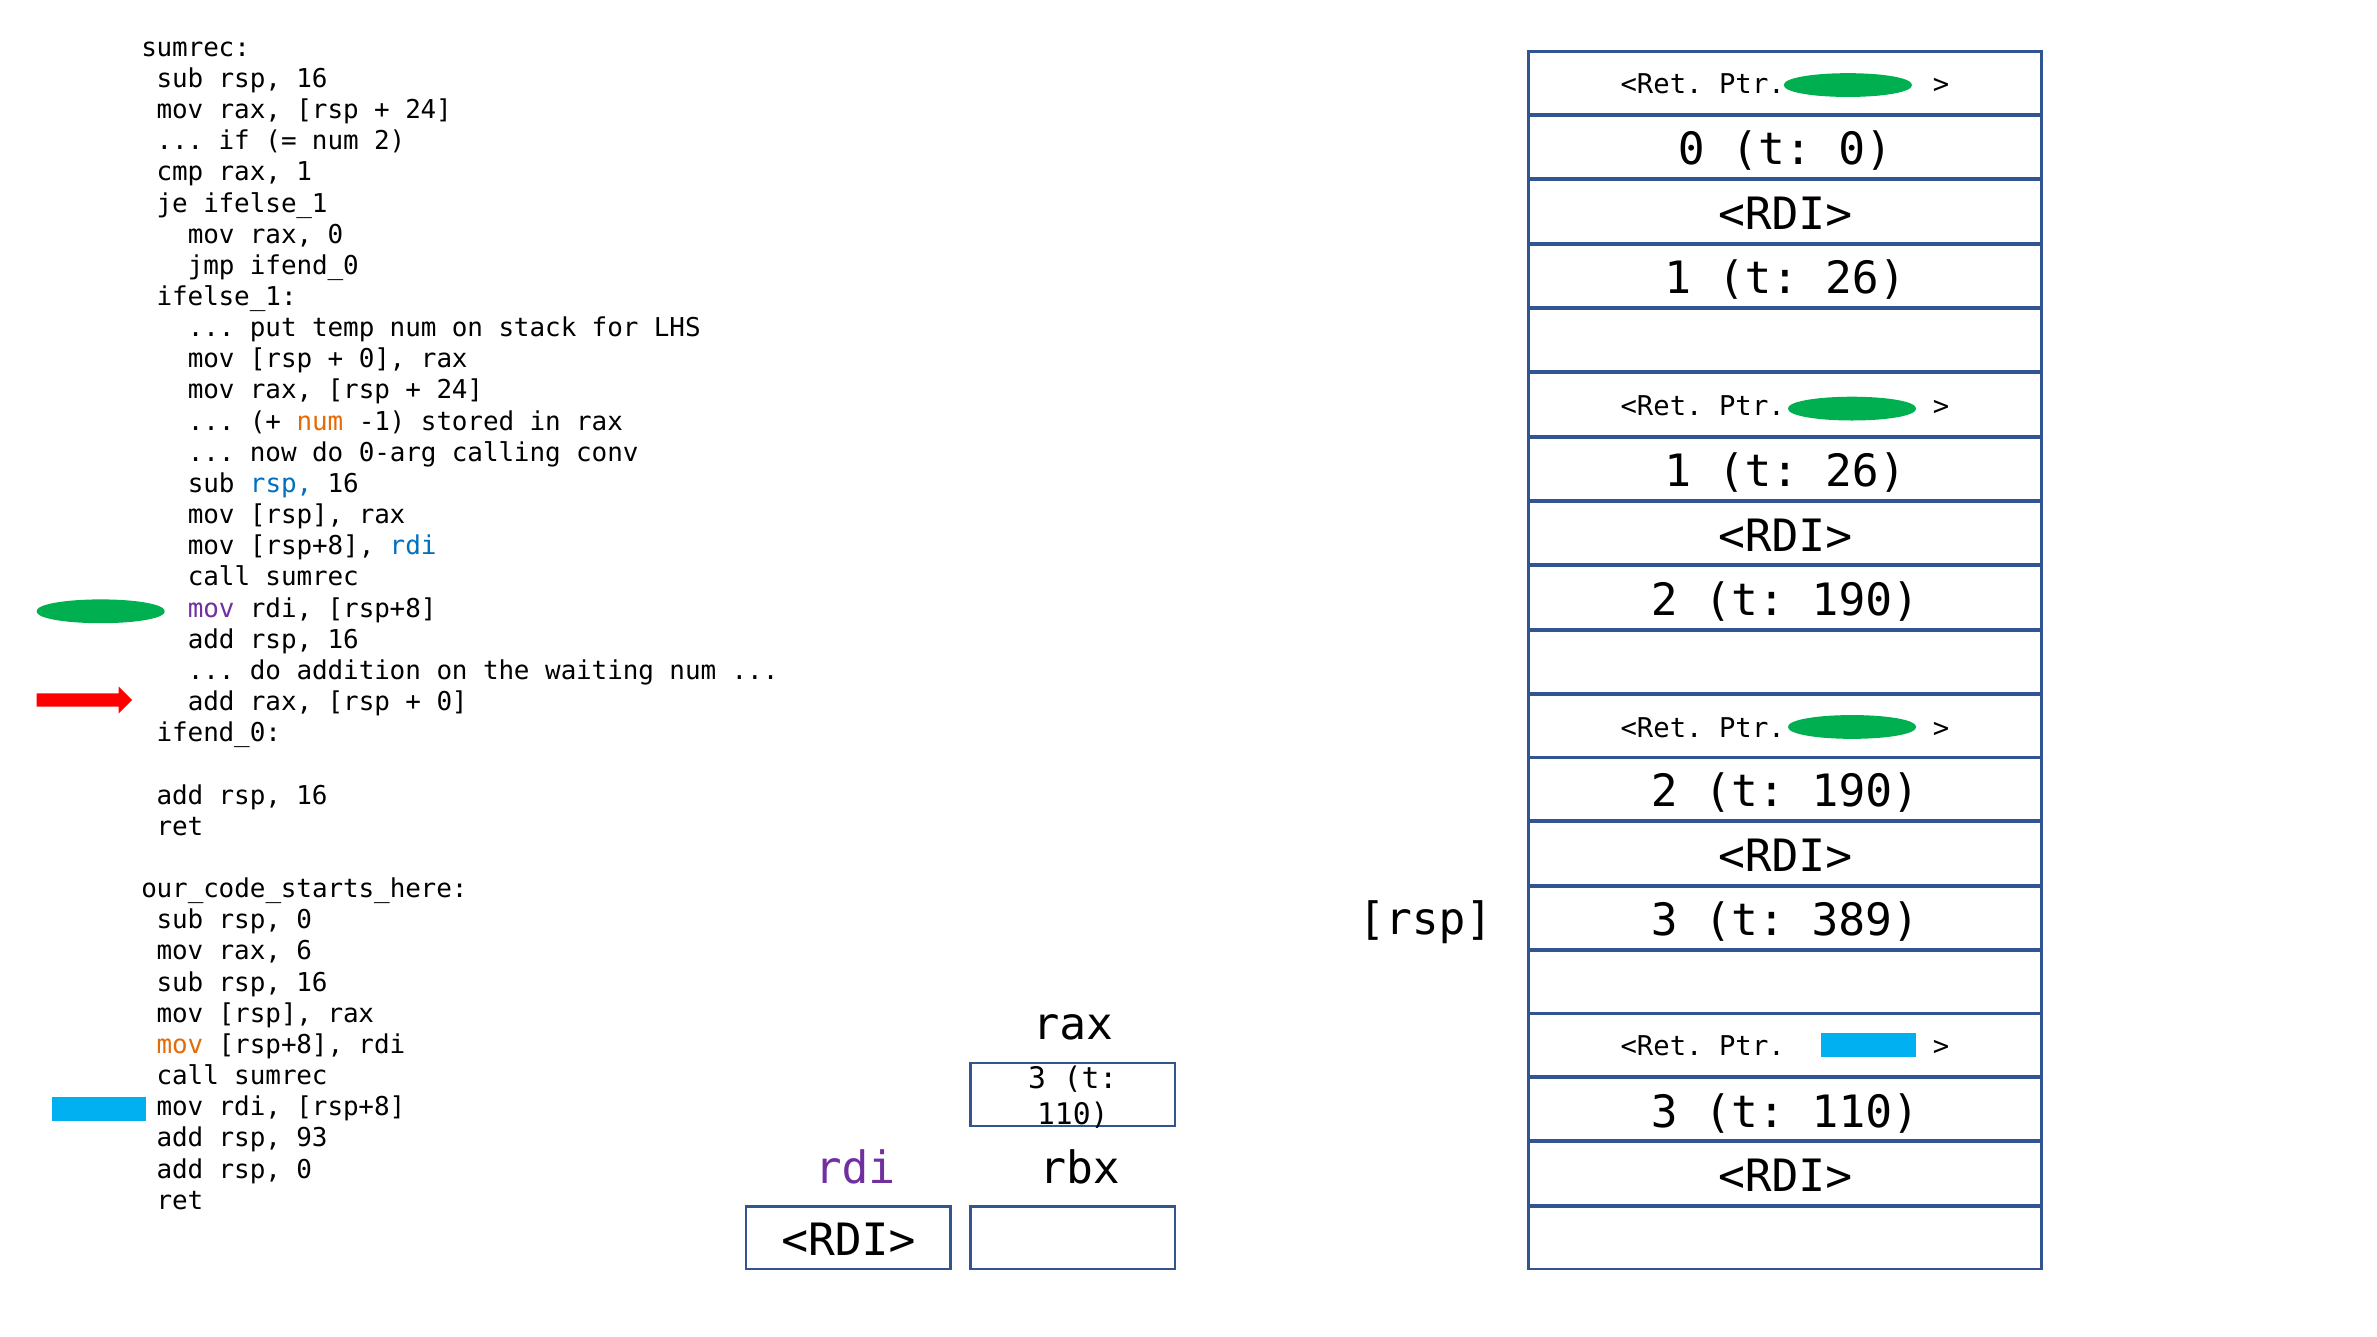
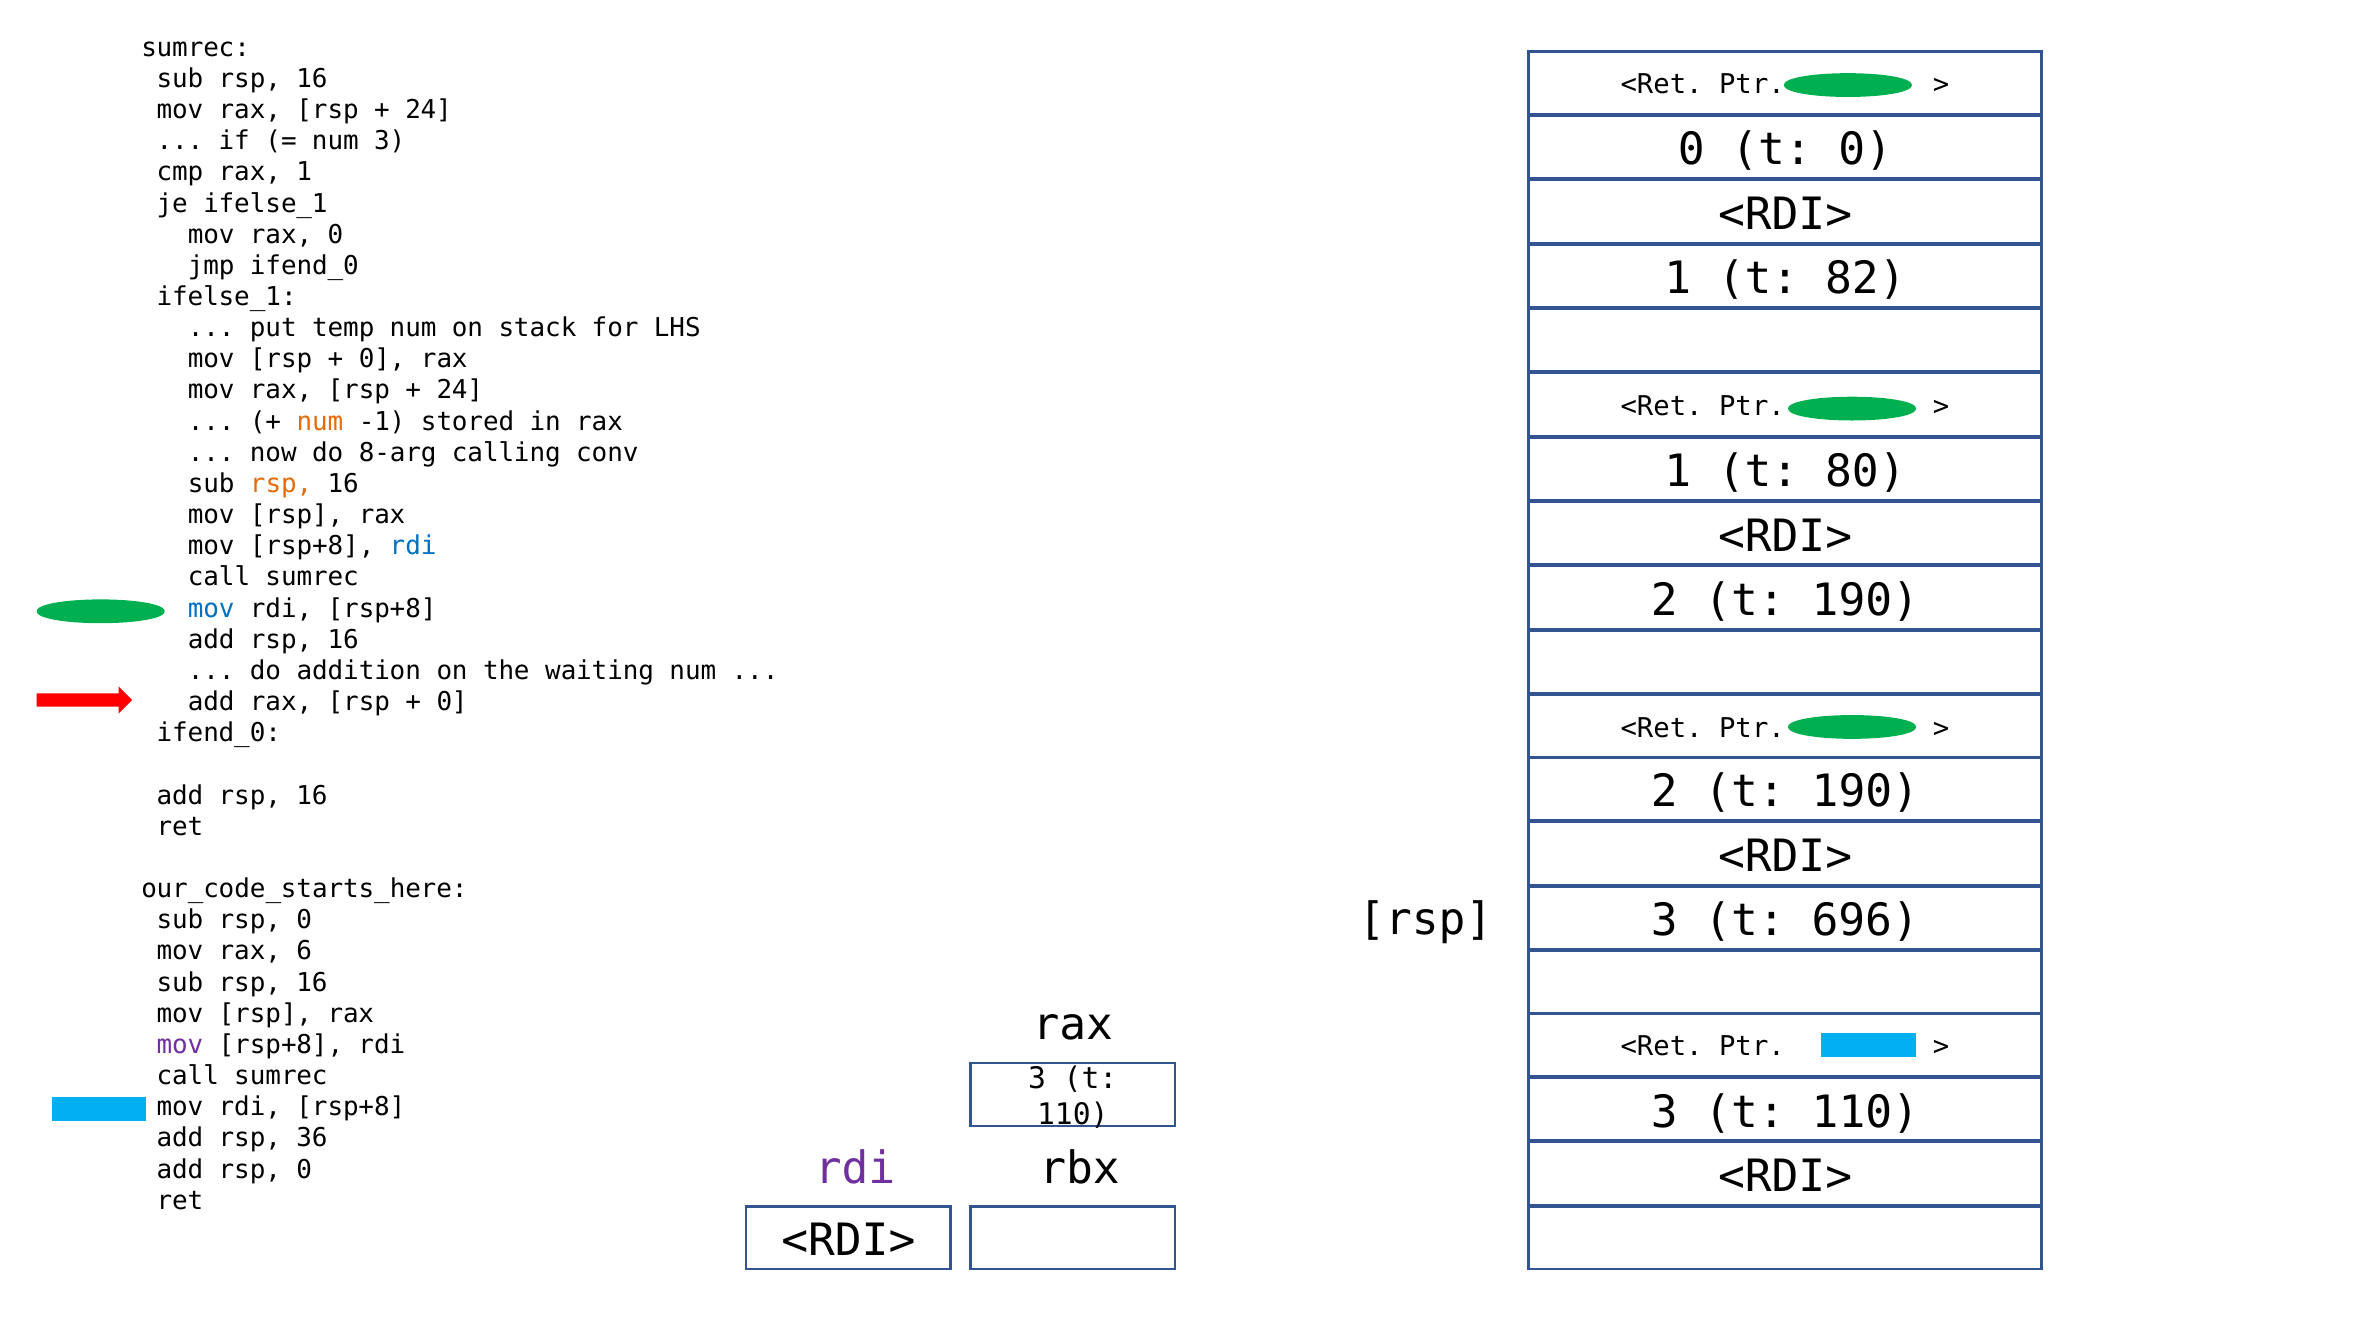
num 2: 2 -> 3
26 at (1865, 279): 26 -> 82
0-arg: 0-arg -> 8-arg
26 at (1865, 472): 26 -> 80
rsp at (281, 484) colour: blue -> orange
mov at (211, 609) colour: purple -> blue
389: 389 -> 696
mov at (180, 1045) colour: orange -> purple
93: 93 -> 36
